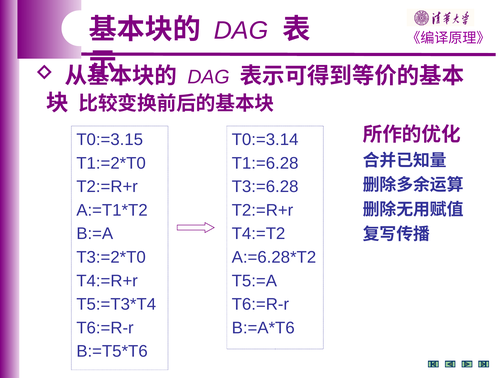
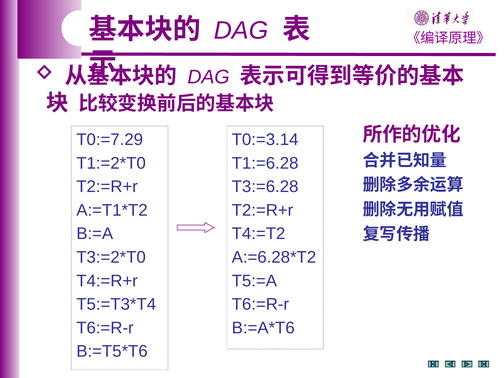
T0:=3.15: T0:=3.15 -> T0:=7.29
